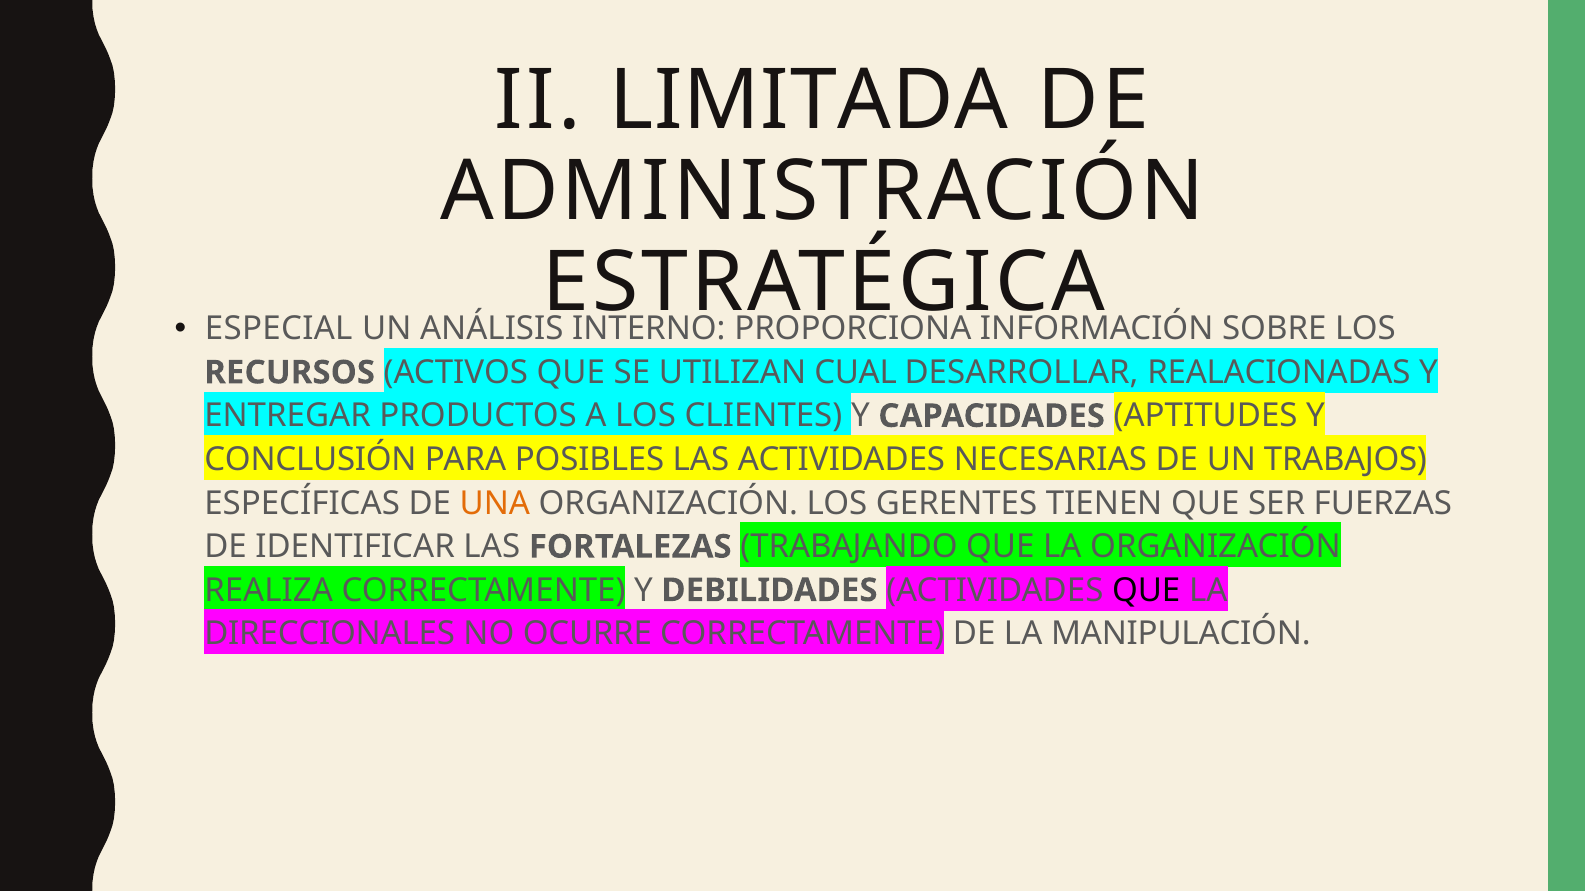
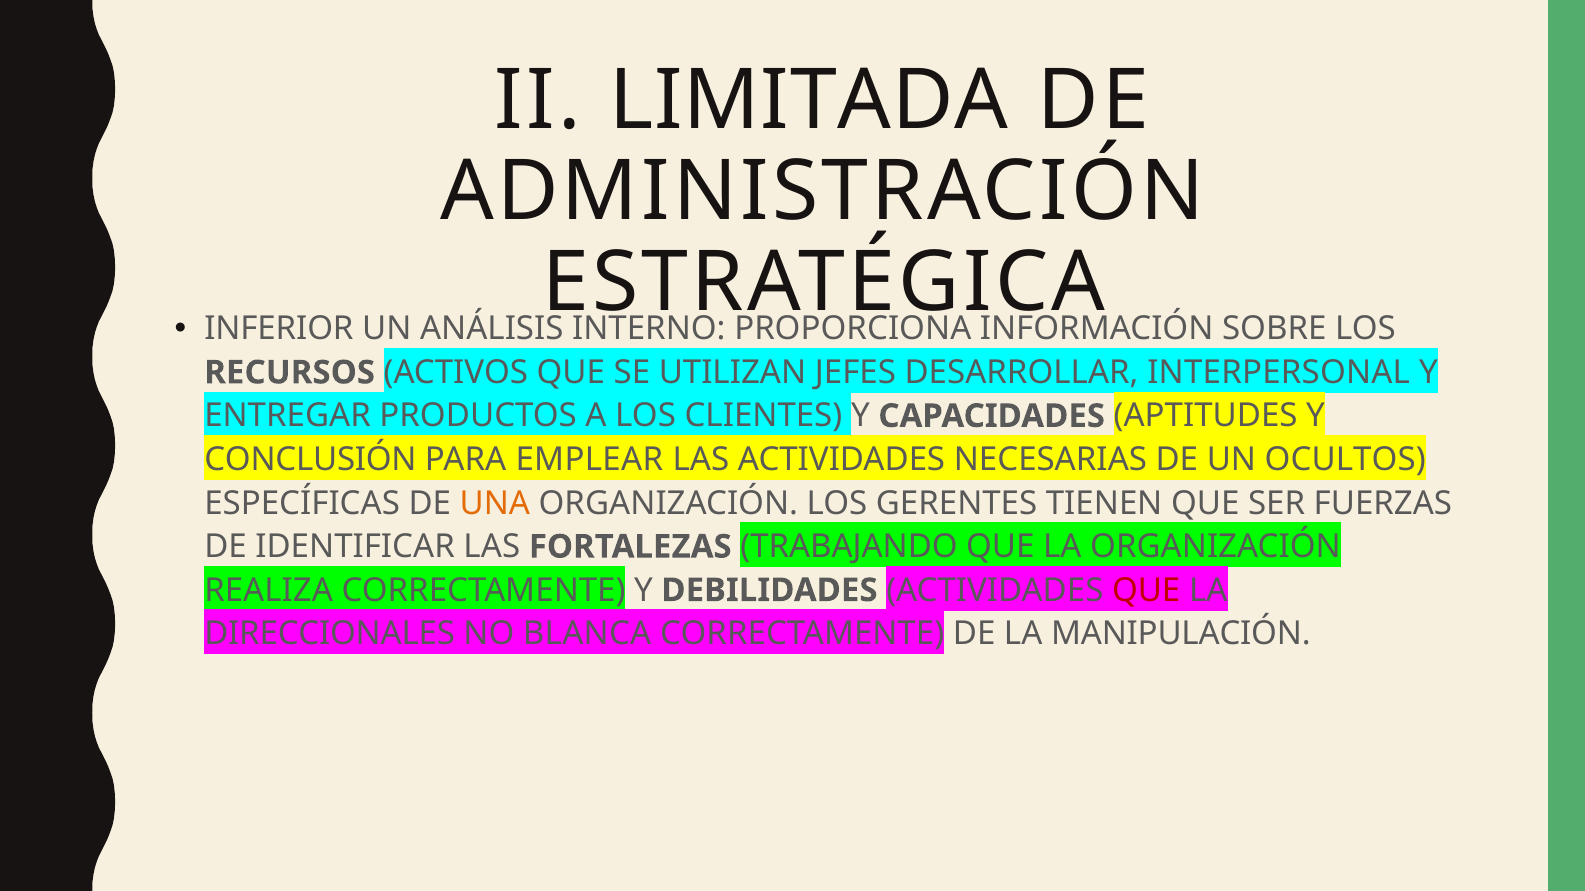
ESPECIAL: ESPECIAL -> INFERIOR
CUAL: CUAL -> JEFES
REALACIONADAS: REALACIONADAS -> INTERPERSONAL
POSIBLES: POSIBLES -> EMPLEAR
TRABAJOS: TRABAJOS -> OCULTOS
QUE at (1146, 591) colour: black -> red
OCURRE: OCURRE -> BLANCA
